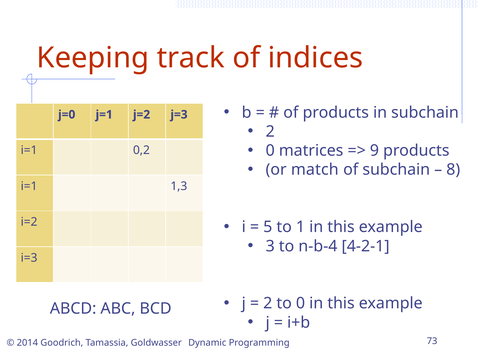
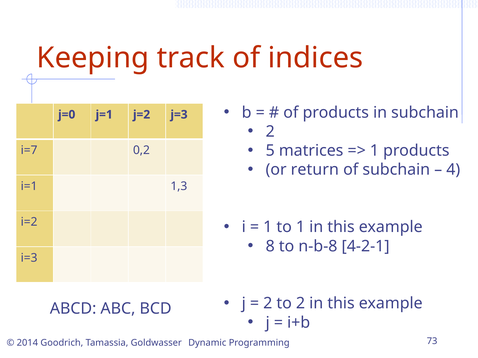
0 at (270, 151): 0 -> 5
9 at (374, 151): 9 -> 1
i=1 at (29, 151): i=1 -> i=7
match: match -> return
8: 8 -> 4
5 at (268, 227): 5 -> 1
3: 3 -> 8
n-b-4: n-b-4 -> n-b-8
to 0: 0 -> 2
